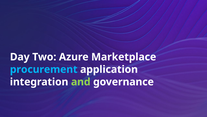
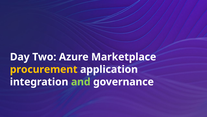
procurement colour: light blue -> yellow
